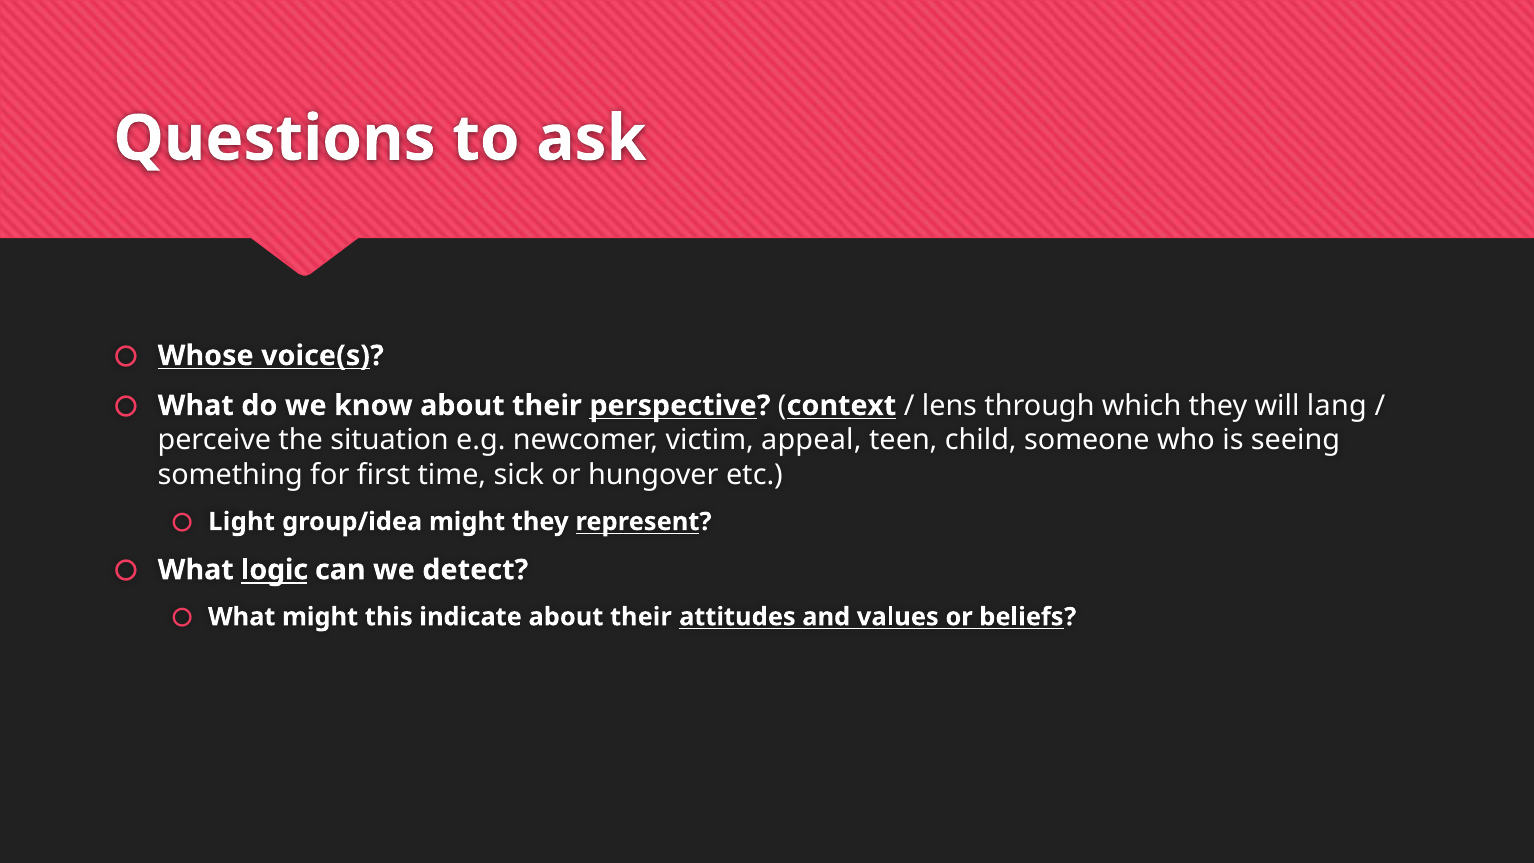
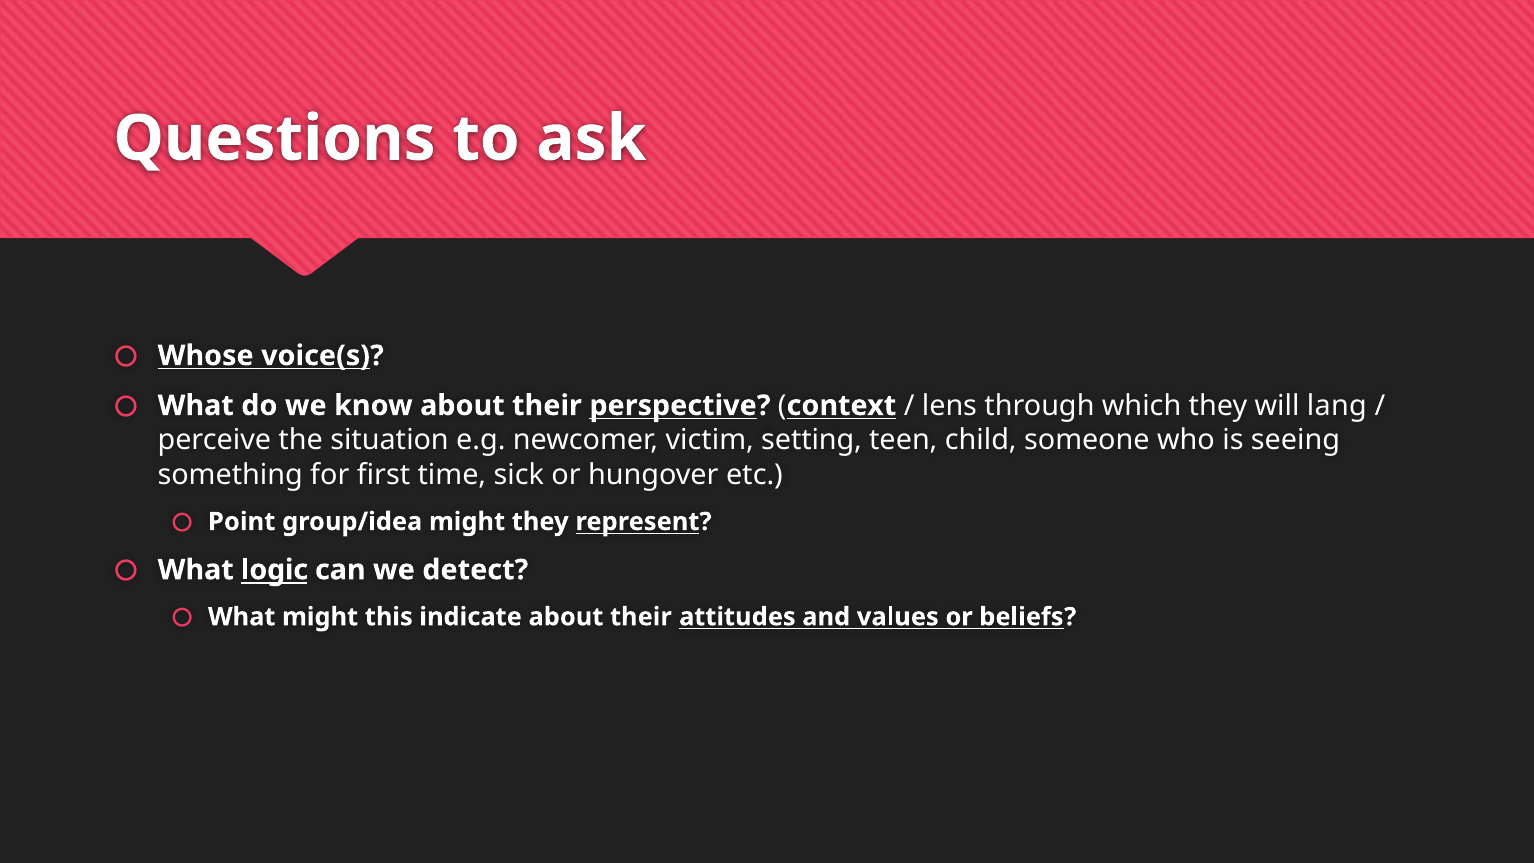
appeal: appeal -> setting
Light: Light -> Point
